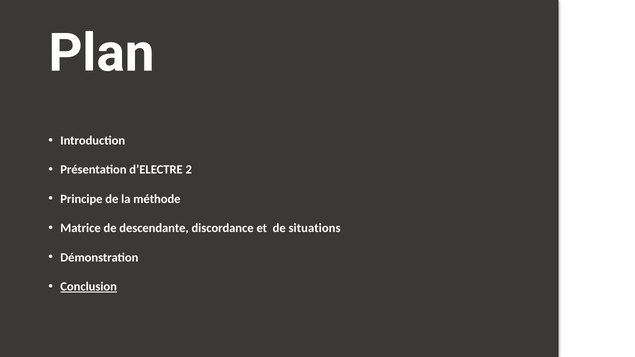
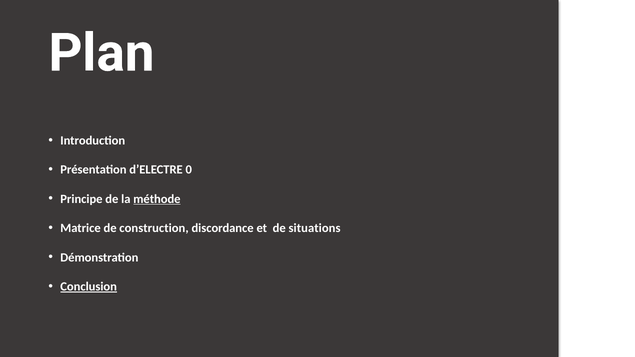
2: 2 -> 0
méthode underline: none -> present
descendante: descendante -> construction
